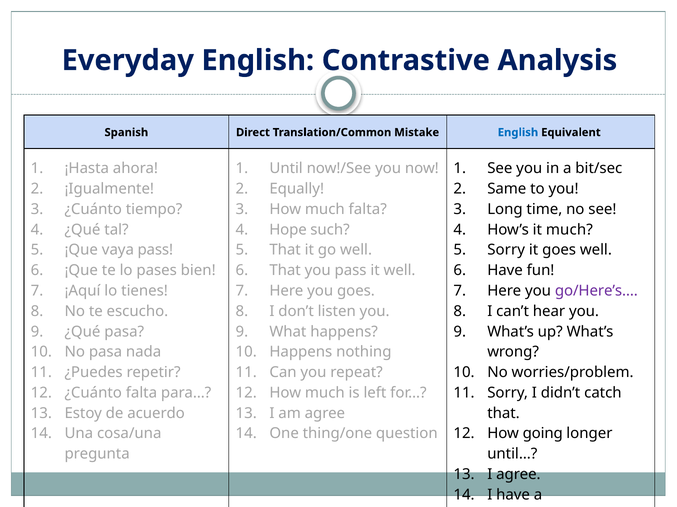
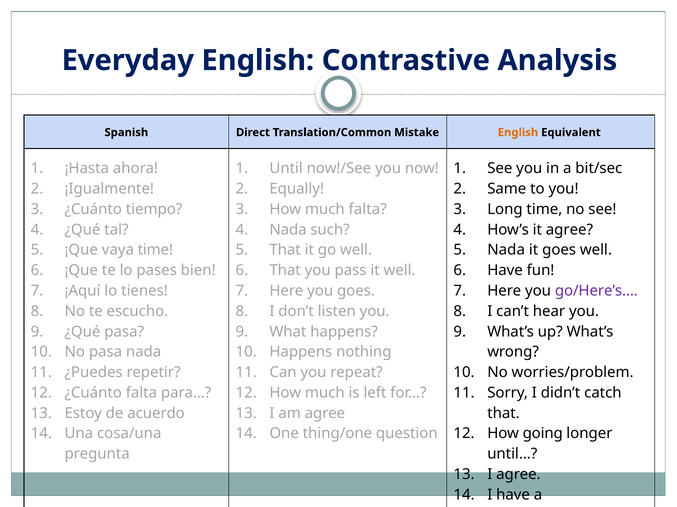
English at (518, 133) colour: blue -> orange
Hope at (288, 230): Hope -> Nada
it much: much -> agree
vaya pass: pass -> time
Sorry at (506, 250): Sorry -> Nada
